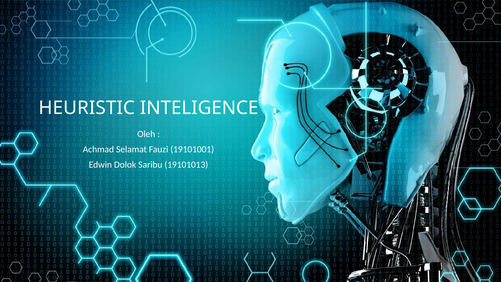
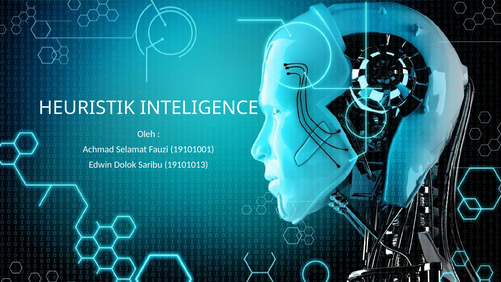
HEURISTIC: HEURISTIC -> HEURISTIK
